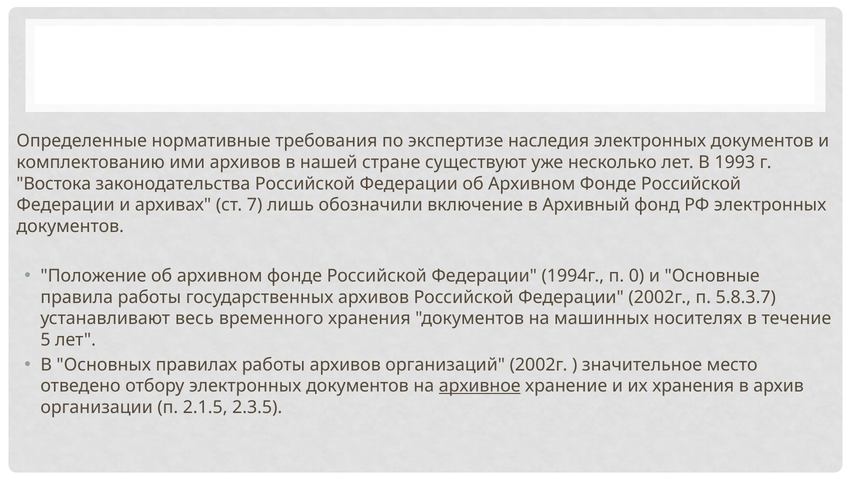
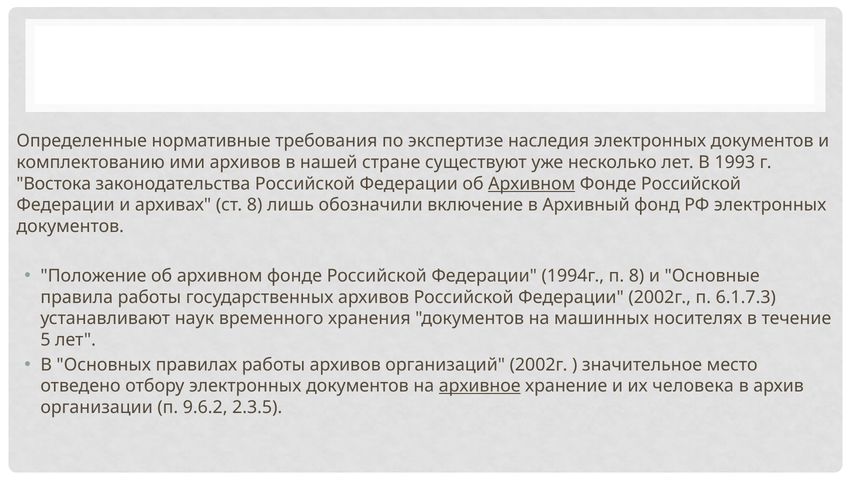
Архивном at (532, 184) underline: none -> present
ст 7: 7 -> 8
п 0: 0 -> 8
5.8.3.7: 5.8.3.7 -> 6.1.7.3
весь: весь -> наук
их хранения: хранения -> человека
2.1.5: 2.1.5 -> 9.6.2
